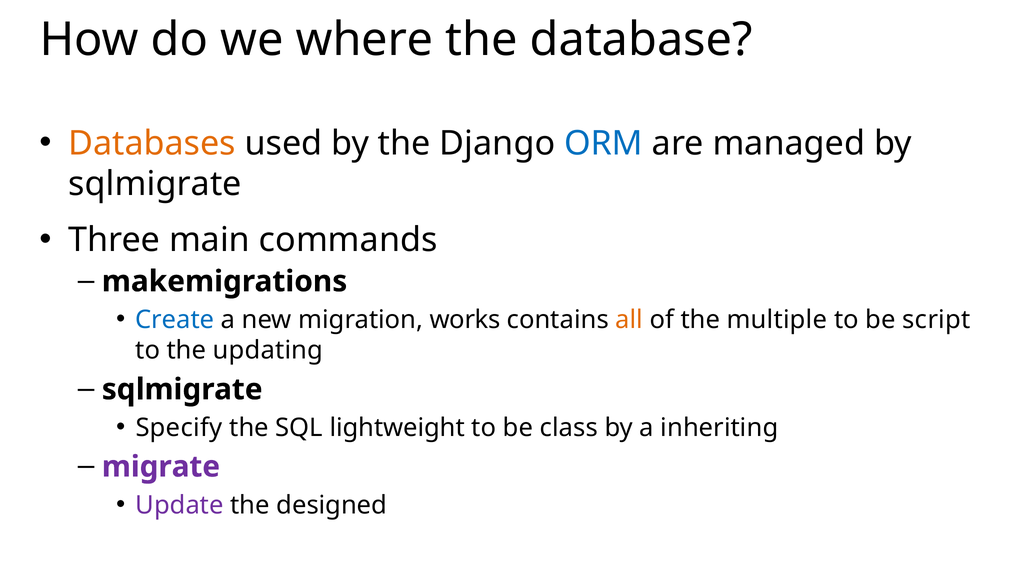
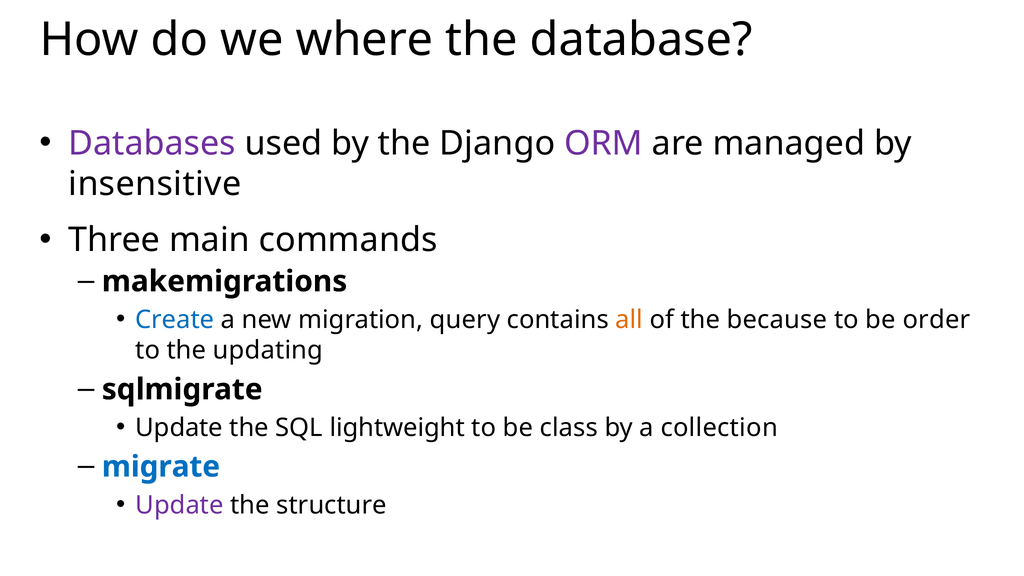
Databases colour: orange -> purple
ORM colour: blue -> purple
sqlmigrate at (155, 184): sqlmigrate -> insensitive
works: works -> query
multiple: multiple -> because
script: script -> order
Specify at (179, 428): Specify -> Update
inheriting: inheriting -> collection
migrate colour: purple -> blue
designed: designed -> structure
